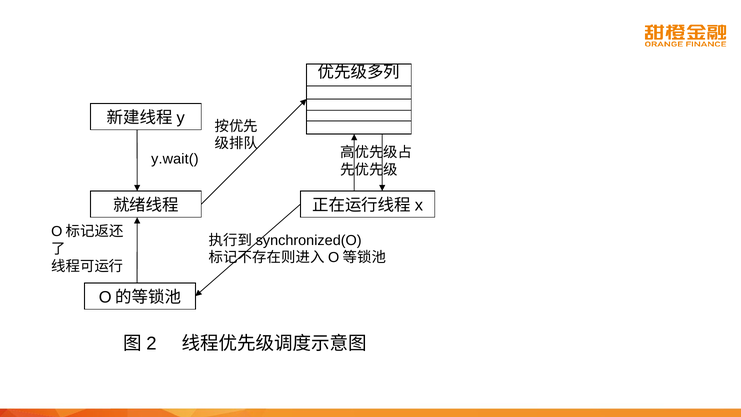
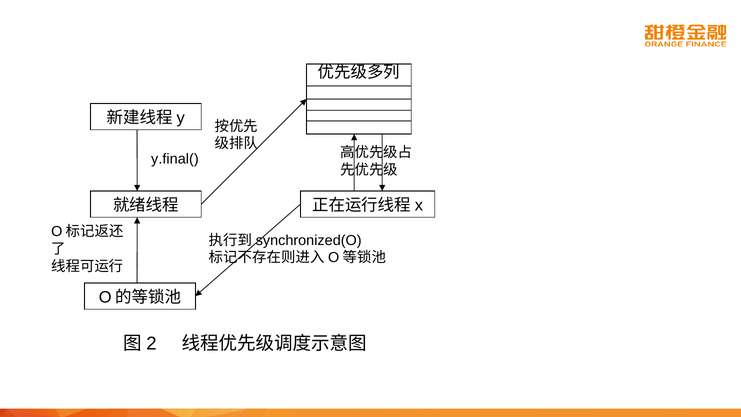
y.wait(: y.wait( -> y.final(
